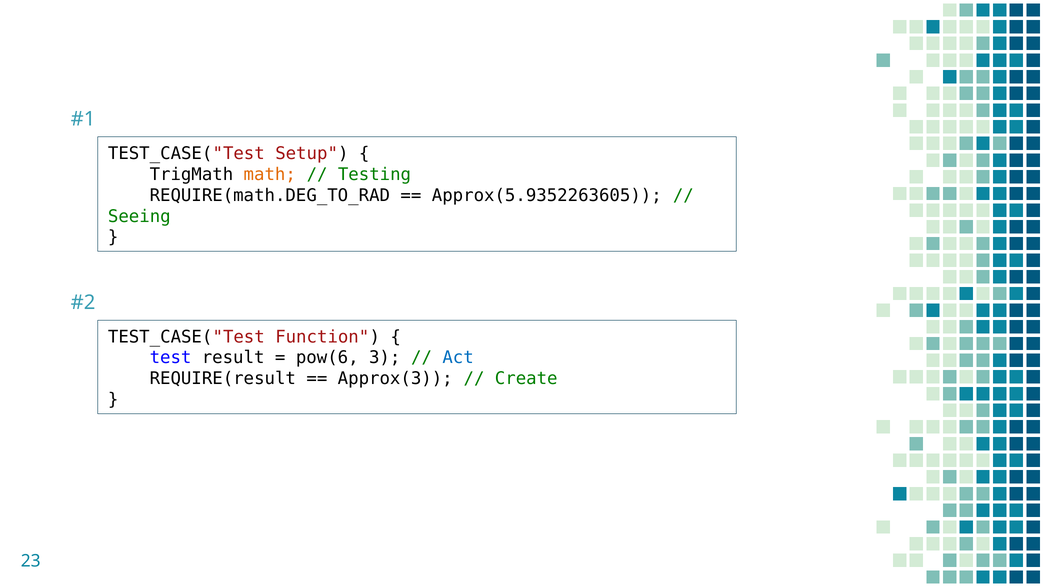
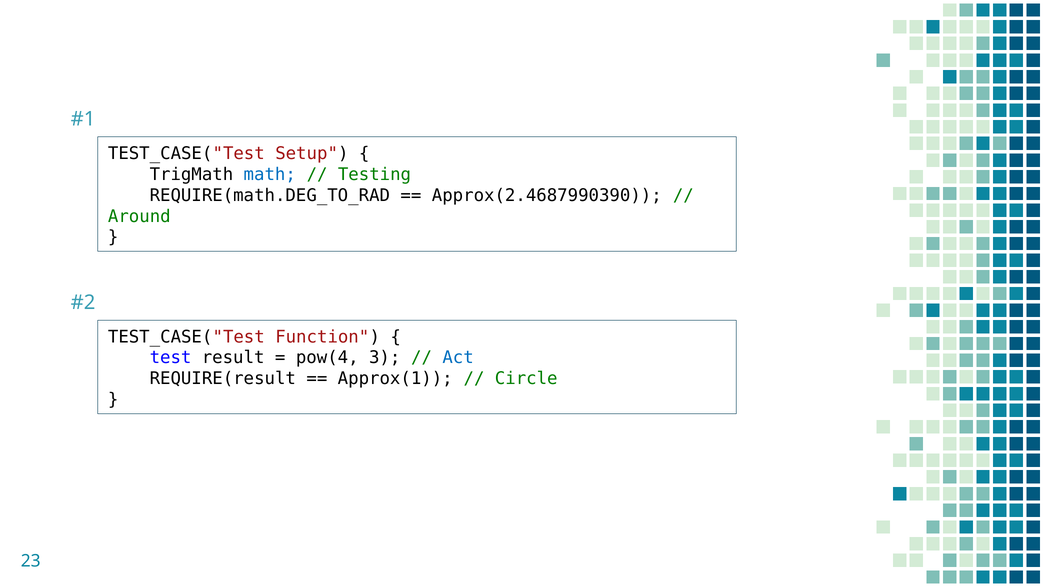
math colour: orange -> blue
Approx(5.9352263605: Approx(5.9352263605 -> Approx(2.4687990390
Seeing: Seeing -> Around
pow(6: pow(6 -> pow(4
Approx(3: Approx(3 -> Approx(1
Create: Create -> Circle
